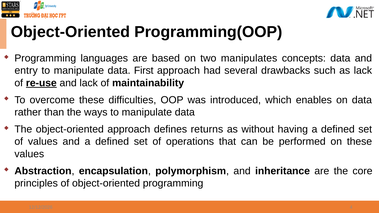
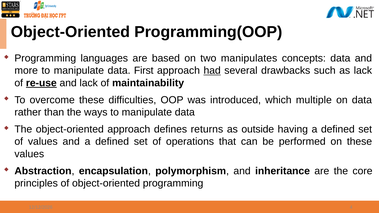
entry: entry -> more
had underline: none -> present
enables: enables -> multiple
without: without -> outside
